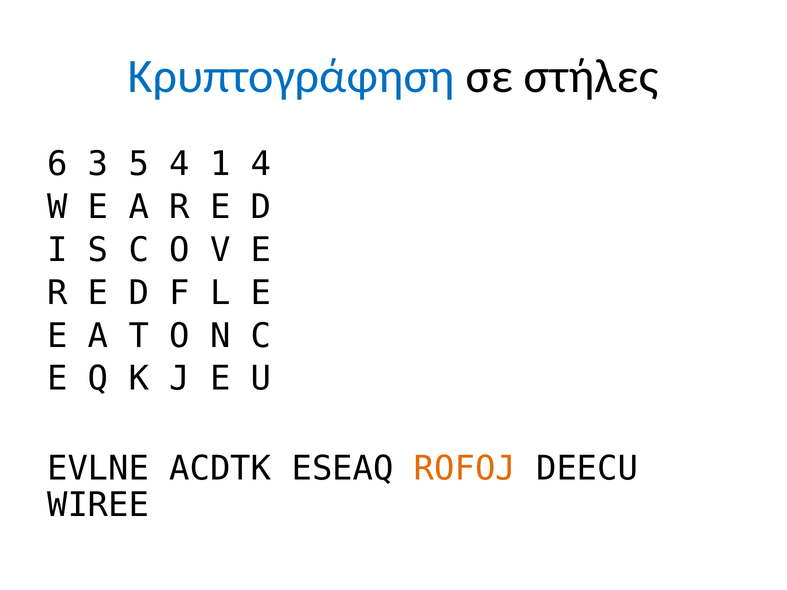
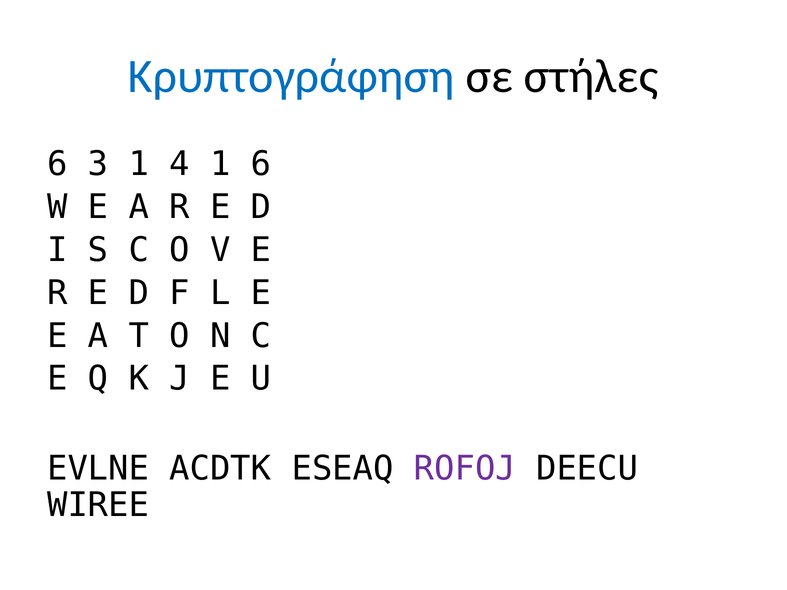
3 5: 5 -> 1
1 4: 4 -> 6
ROFOJ colour: orange -> purple
